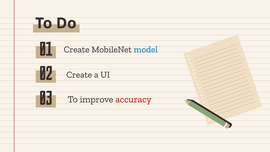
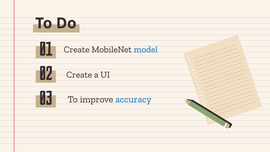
accuracy colour: red -> blue
